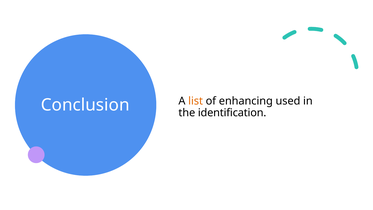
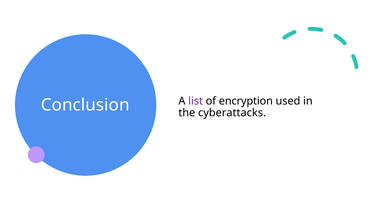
list colour: orange -> purple
enhancing: enhancing -> encryption
identification: identification -> cyberattacks
